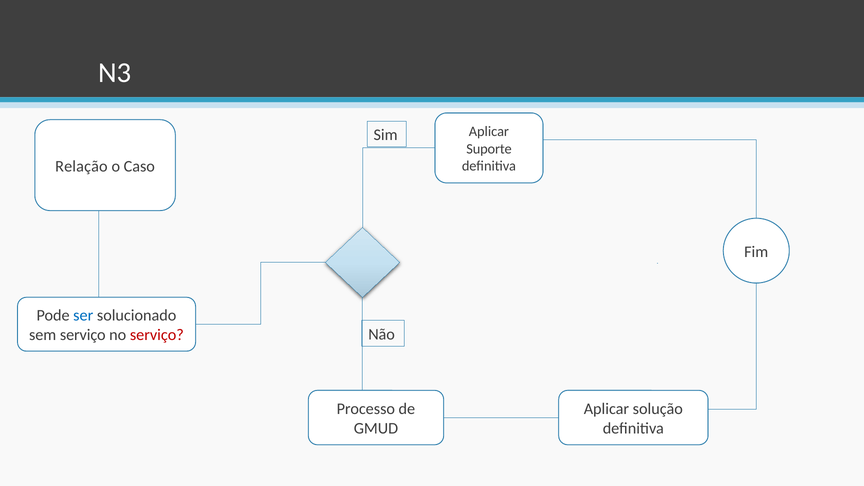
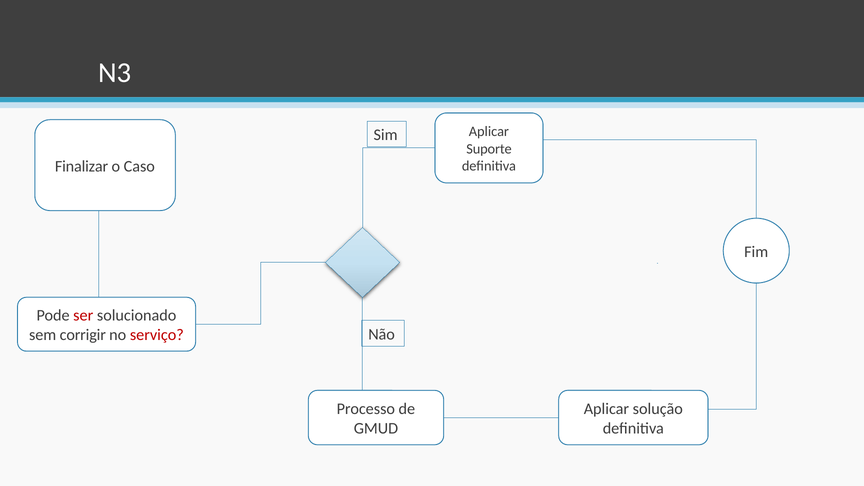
Relação: Relação -> Finalizar
ser colour: blue -> red
sem serviço: serviço -> corrigir
